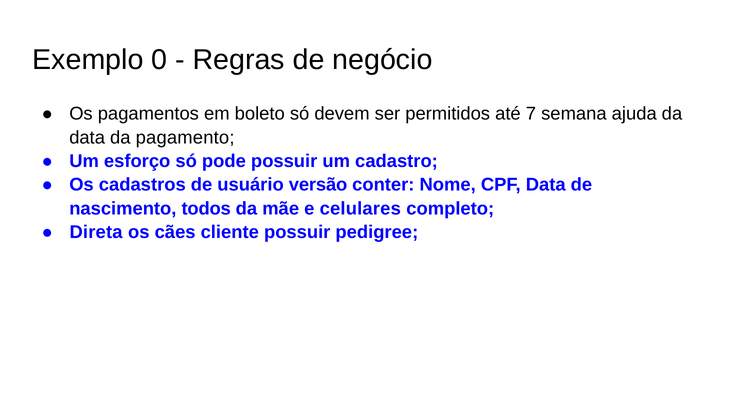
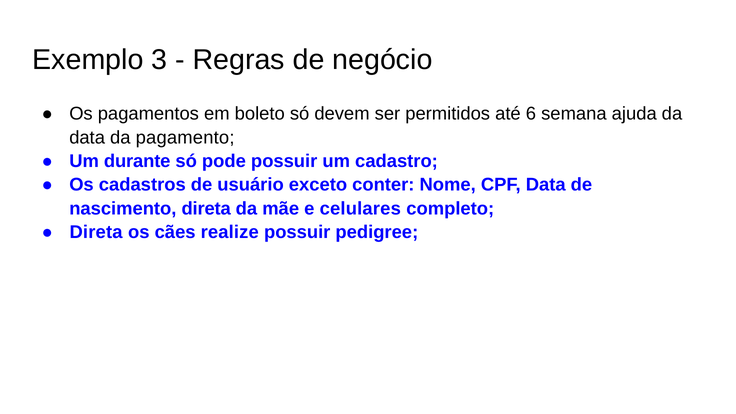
0: 0 -> 3
7: 7 -> 6
esforço: esforço -> durante
versão: versão -> exceto
nascimento todos: todos -> direta
cliente: cliente -> realize
